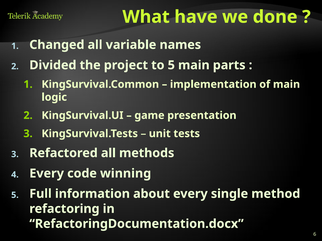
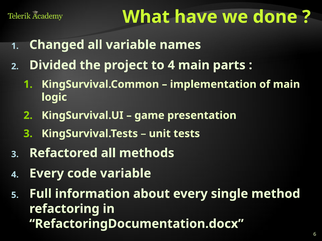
to 5: 5 -> 4
code winning: winning -> variable
